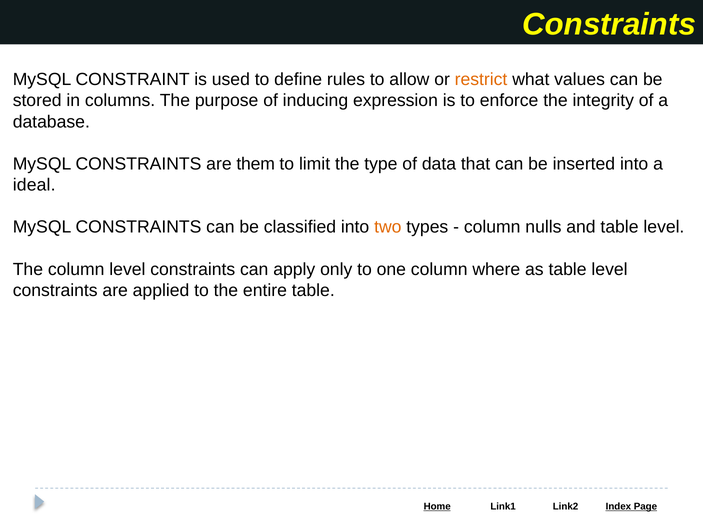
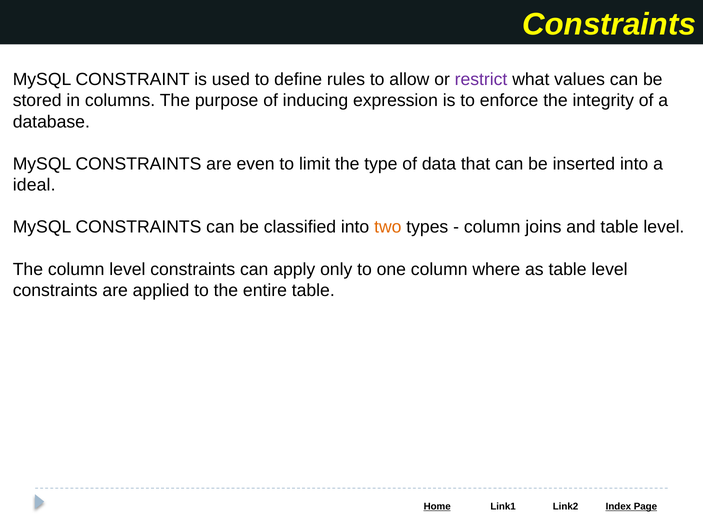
restrict colour: orange -> purple
them: them -> even
nulls: nulls -> joins
